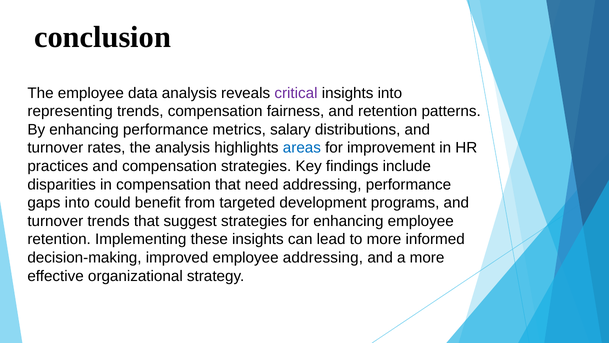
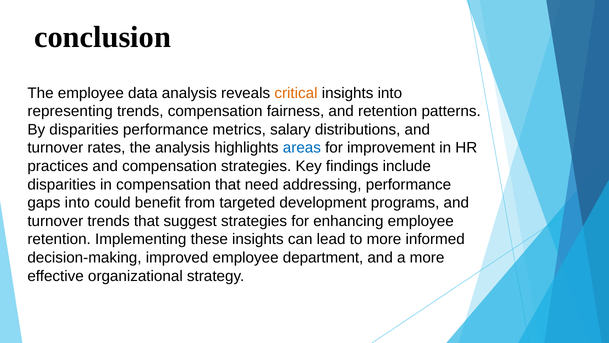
critical colour: purple -> orange
By enhancing: enhancing -> disparities
employee addressing: addressing -> department
